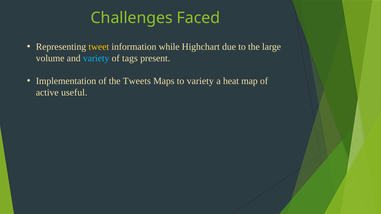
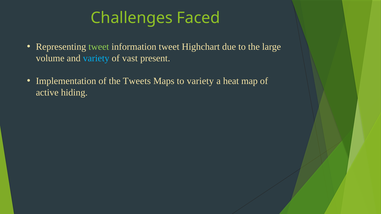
tweet at (99, 47) colour: yellow -> light green
information while: while -> tweet
tags: tags -> vast
useful: useful -> hiding
